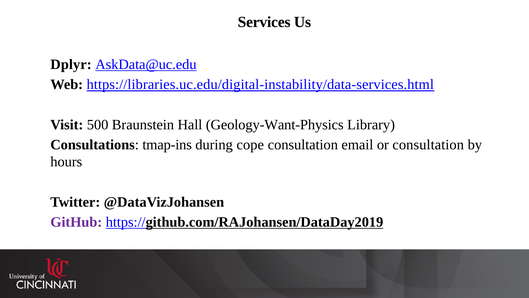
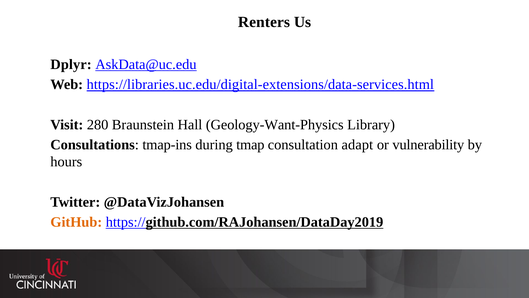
Services: Services -> Renters
https://libraries.uc.edu/digital-instability/data-services.html: https://libraries.uc.edu/digital-instability/data-services.html -> https://libraries.uc.edu/digital-extensions/data-services.html
500: 500 -> 280
cope: cope -> tmap
email: email -> adapt
or consultation: consultation -> vulnerability
GitHub colour: purple -> orange
